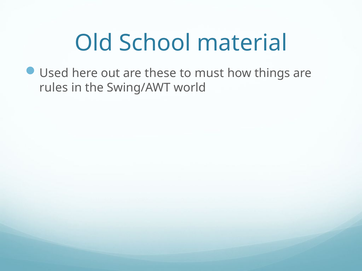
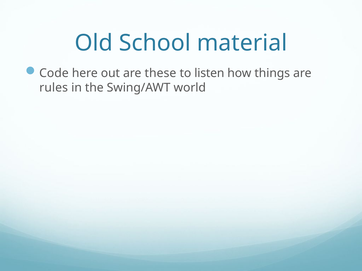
Used: Used -> Code
must: must -> listen
